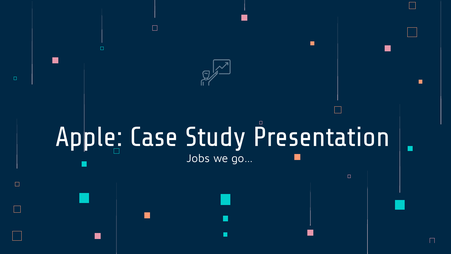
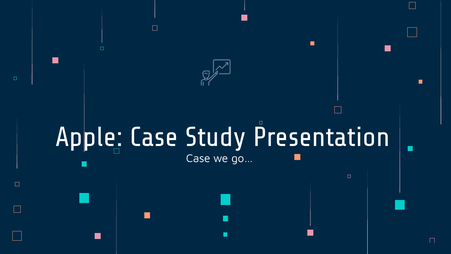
Jobs at (198, 158): Jobs -> Case
